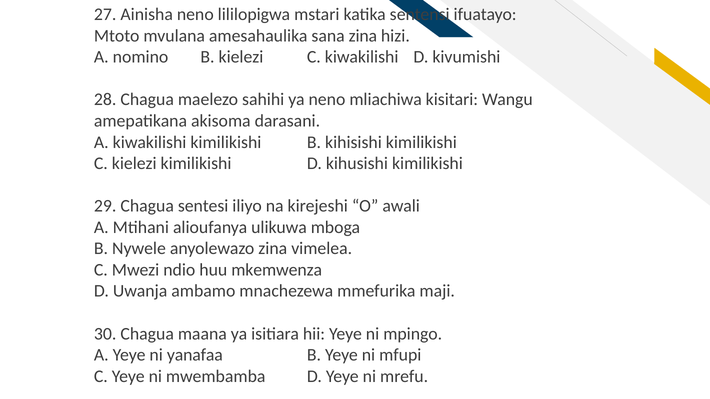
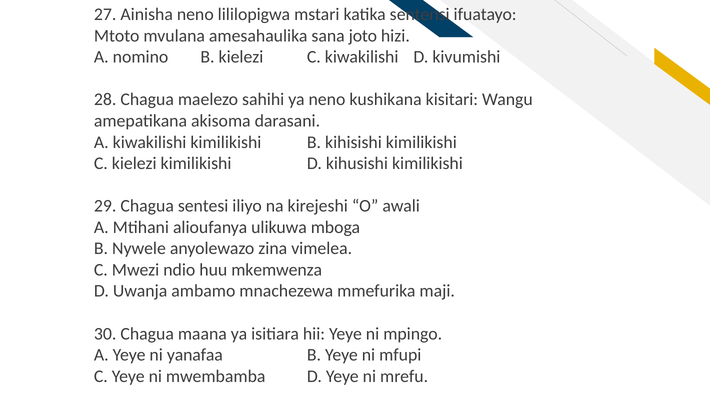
sana zina: zina -> joto
mliachiwa: mliachiwa -> kushikana
